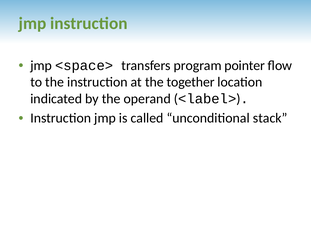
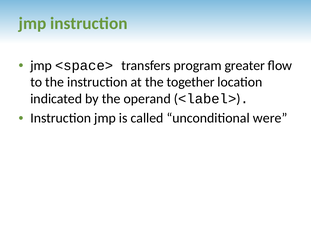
pointer: pointer -> greater
stack: stack -> were
